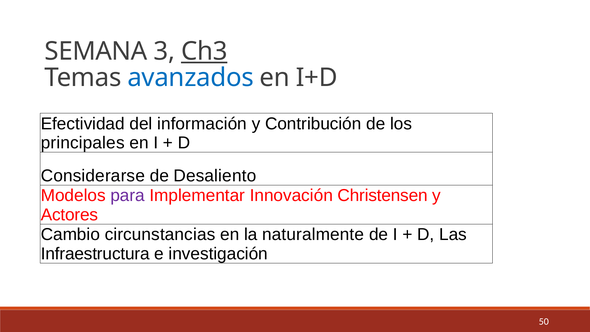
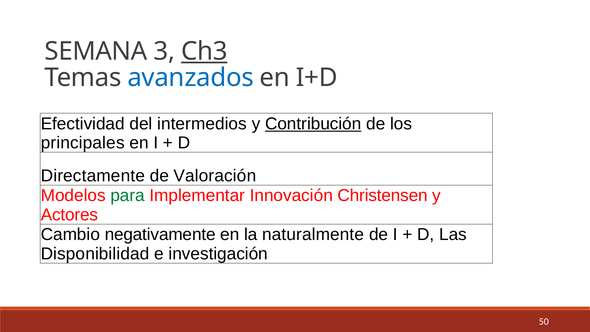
información: información -> intermedios
Contribución underline: none -> present
Considerarse: Considerarse -> Directamente
Desaliento: Desaliento -> Valoración
para colour: purple -> green
circunstancias: circunstancias -> negativamente
Infraestructura: Infraestructura -> Disponibilidad
